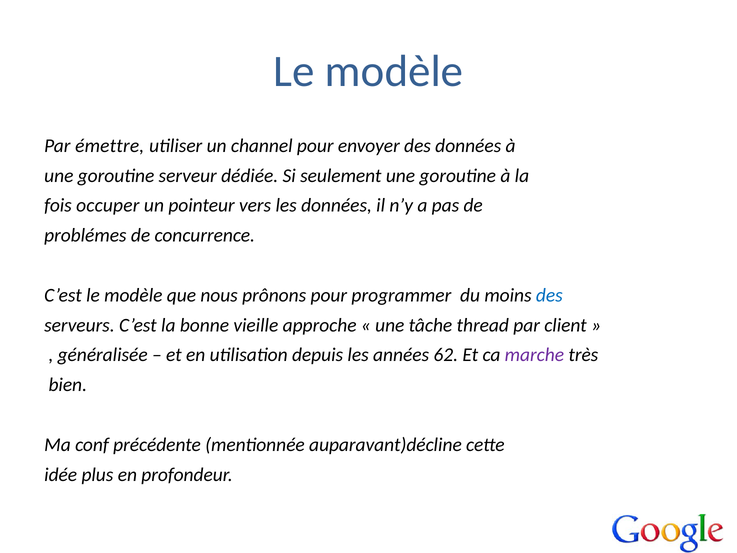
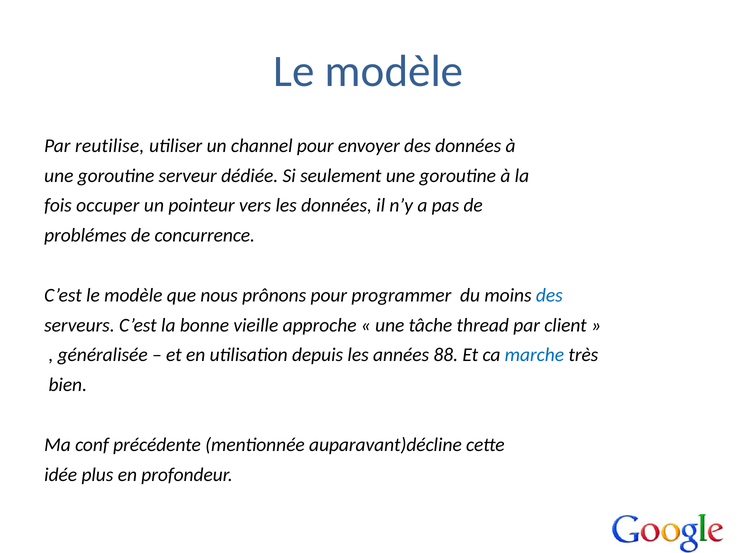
émettre: émettre -> reutilise
62: 62 -> 88
marche colour: purple -> blue
